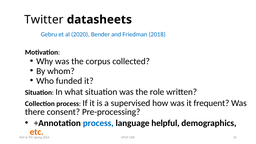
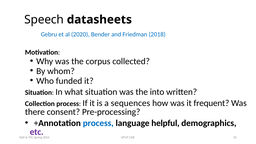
Twitter: Twitter -> Speech
role: role -> into
supervised: supervised -> sequences
etc colour: orange -> purple
